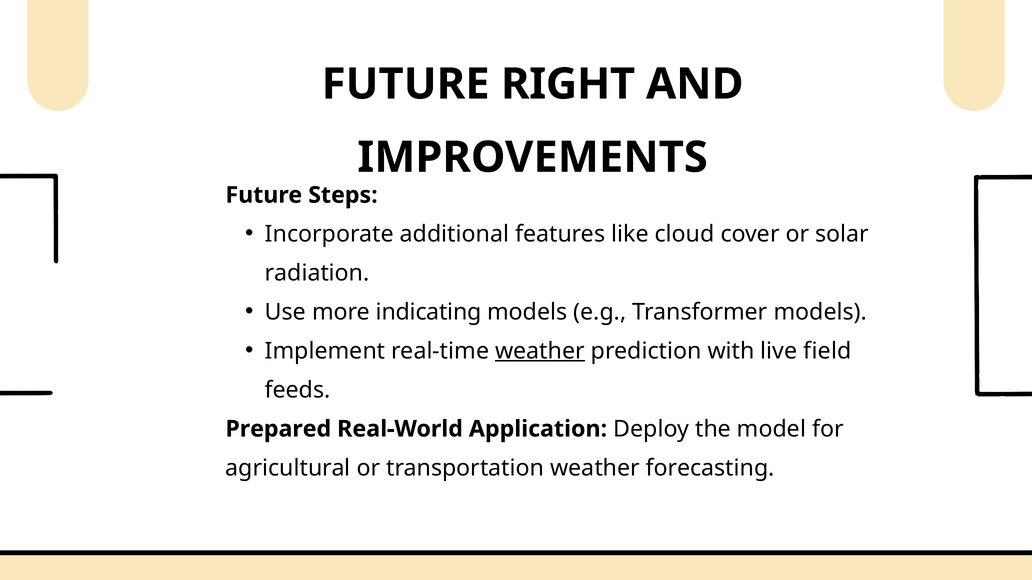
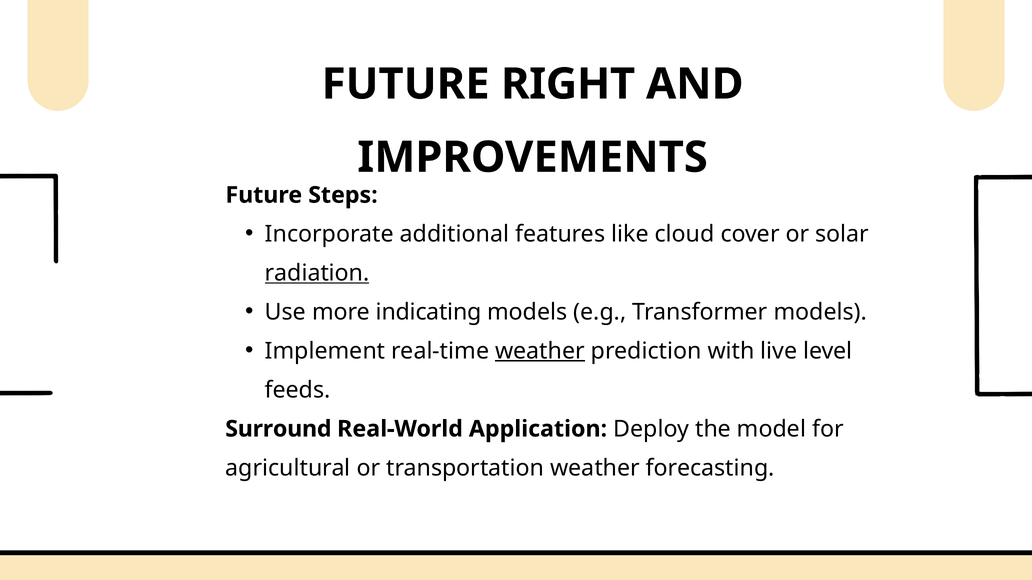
radiation underline: none -> present
field: field -> level
Prepared: Prepared -> Surround
